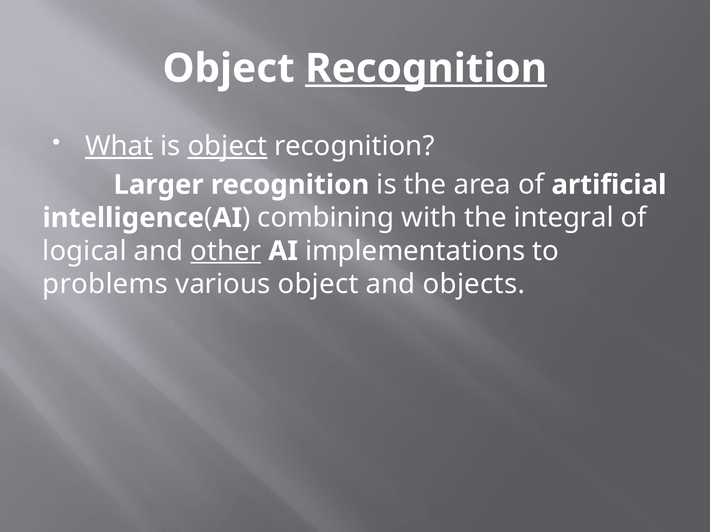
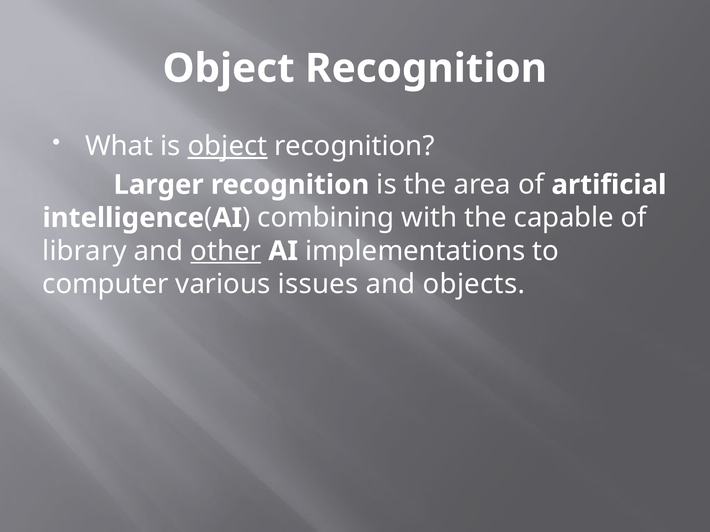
Recognition at (426, 69) underline: present -> none
What underline: present -> none
integral: integral -> capable
logical: logical -> library
problems: problems -> computer
various object: object -> issues
